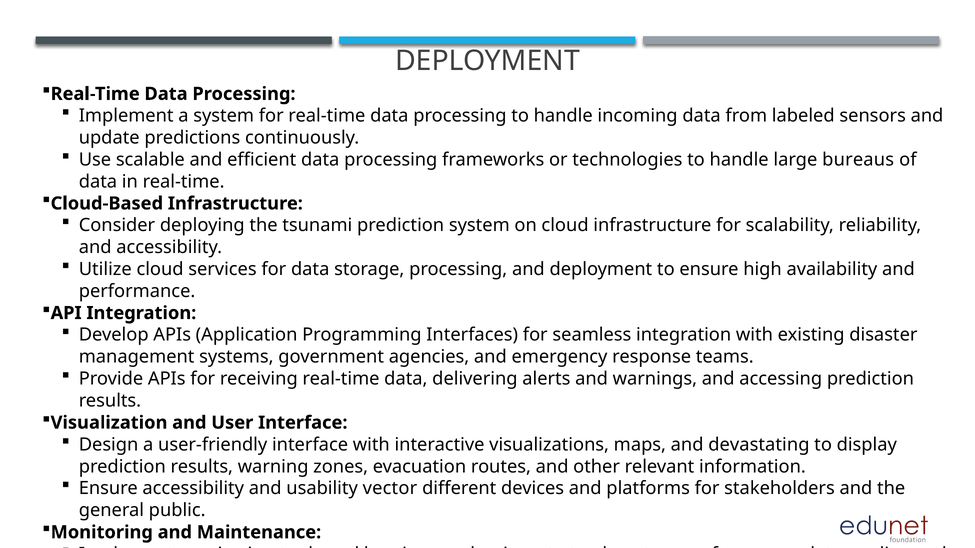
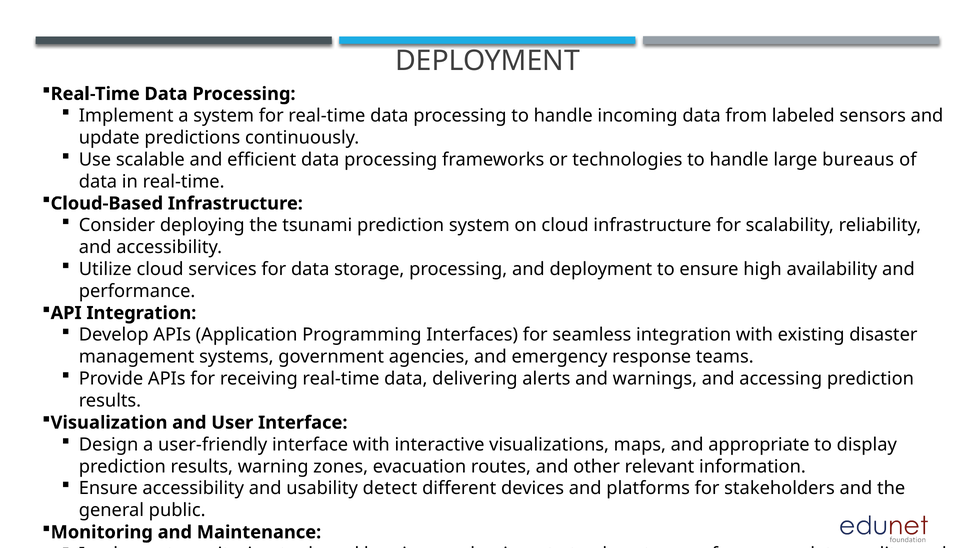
devastating: devastating -> appropriate
vector: vector -> detect
